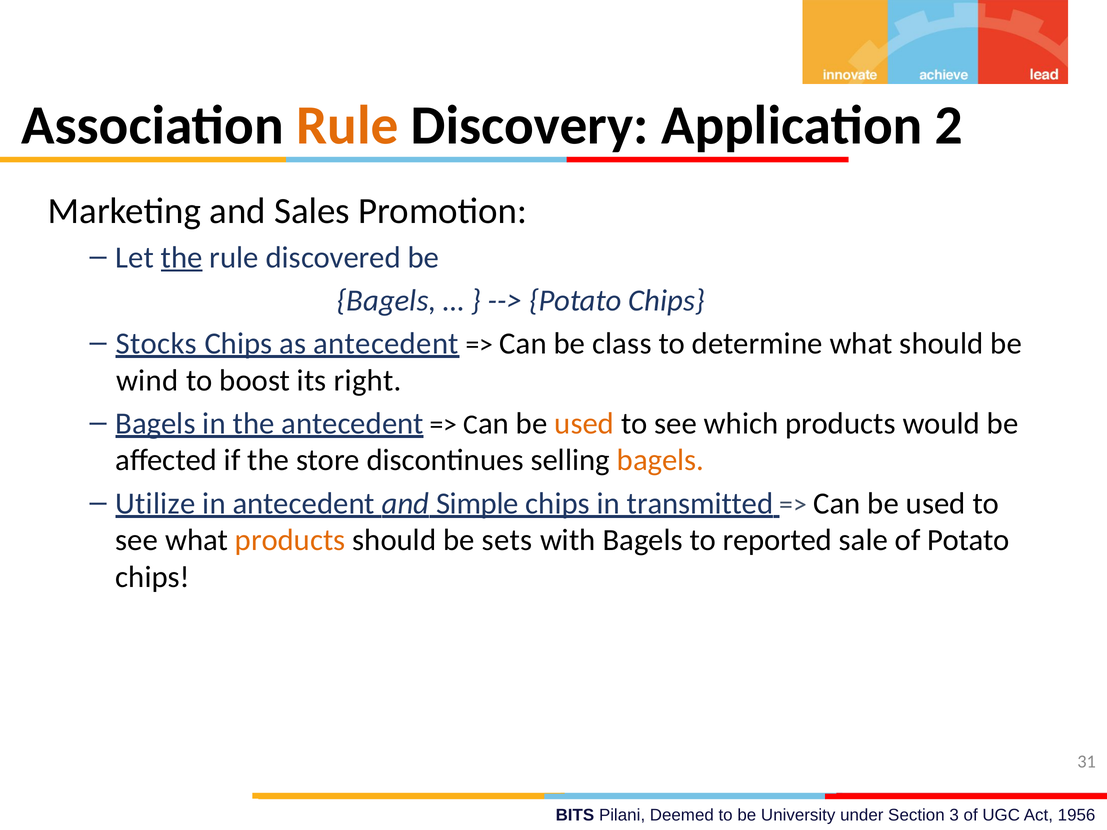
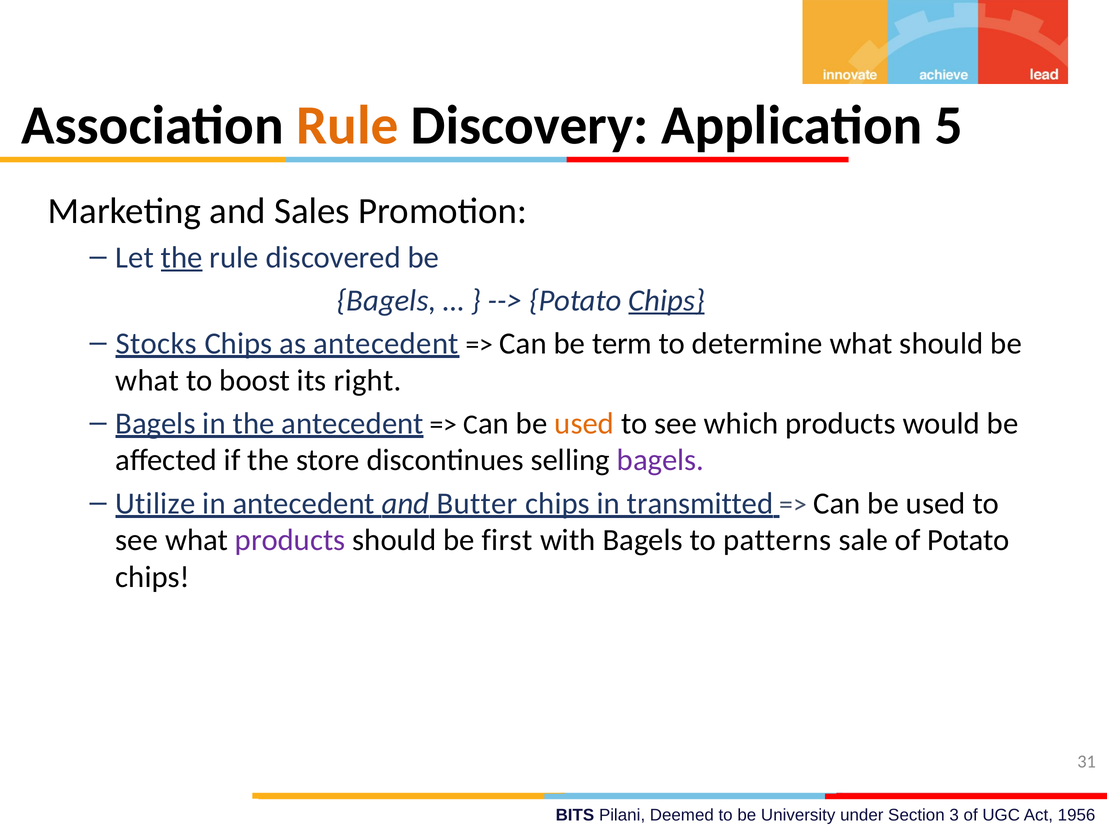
2: 2 -> 5
Chips at (667, 301) underline: none -> present
class: class -> term
wind at (147, 380): wind -> what
bagels at (661, 460) colour: orange -> purple
Simple: Simple -> Butter
products at (290, 540) colour: orange -> purple
sets: sets -> first
reported: reported -> patterns
